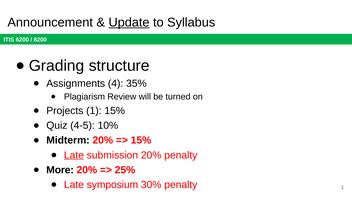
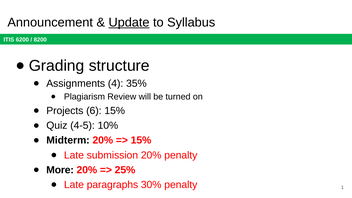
Projects 1: 1 -> 6
Late at (74, 155) underline: present -> none
symposium: symposium -> paragraphs
